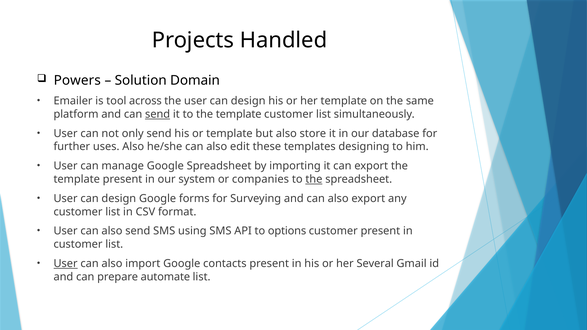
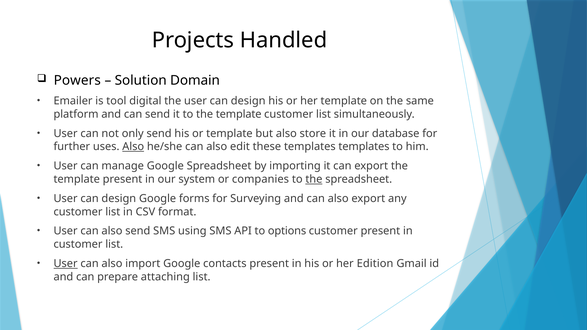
across: across -> digital
send at (158, 114) underline: present -> none
Also at (133, 147) underline: none -> present
templates designing: designing -> templates
Several: Several -> Edition
automate: automate -> attaching
